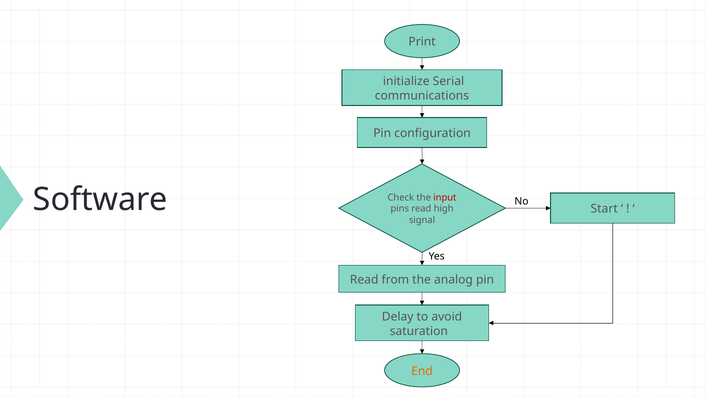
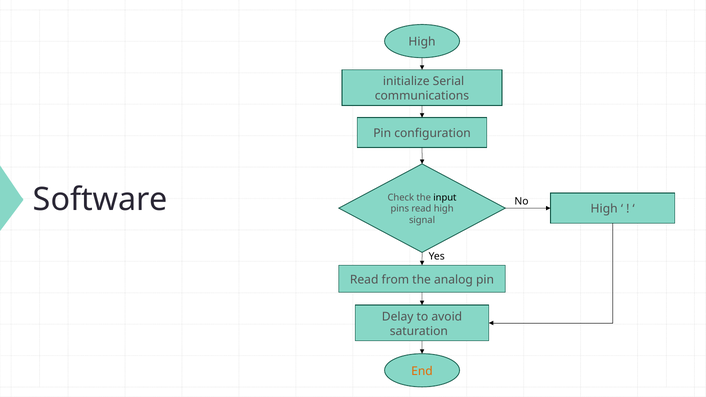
Print at (422, 42): Print -> High
input colour: red -> black
Start at (604, 209): Start -> High
